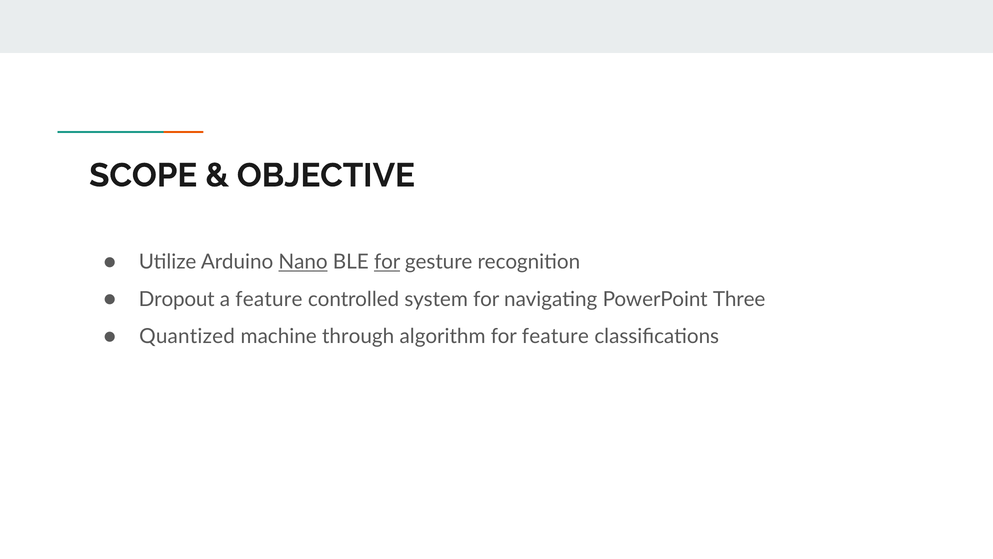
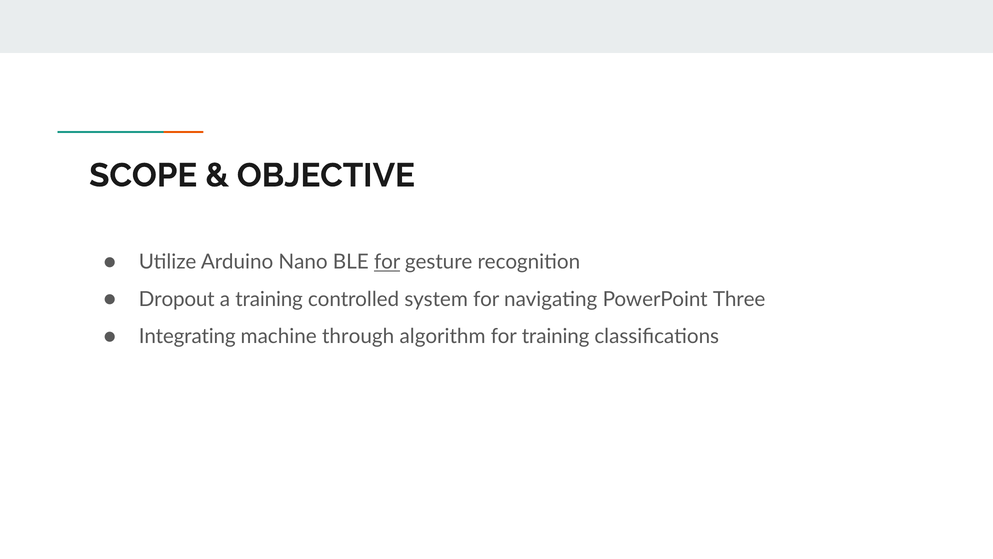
Nano underline: present -> none
a feature: feature -> training
Quantized: Quantized -> Integrating
for feature: feature -> training
